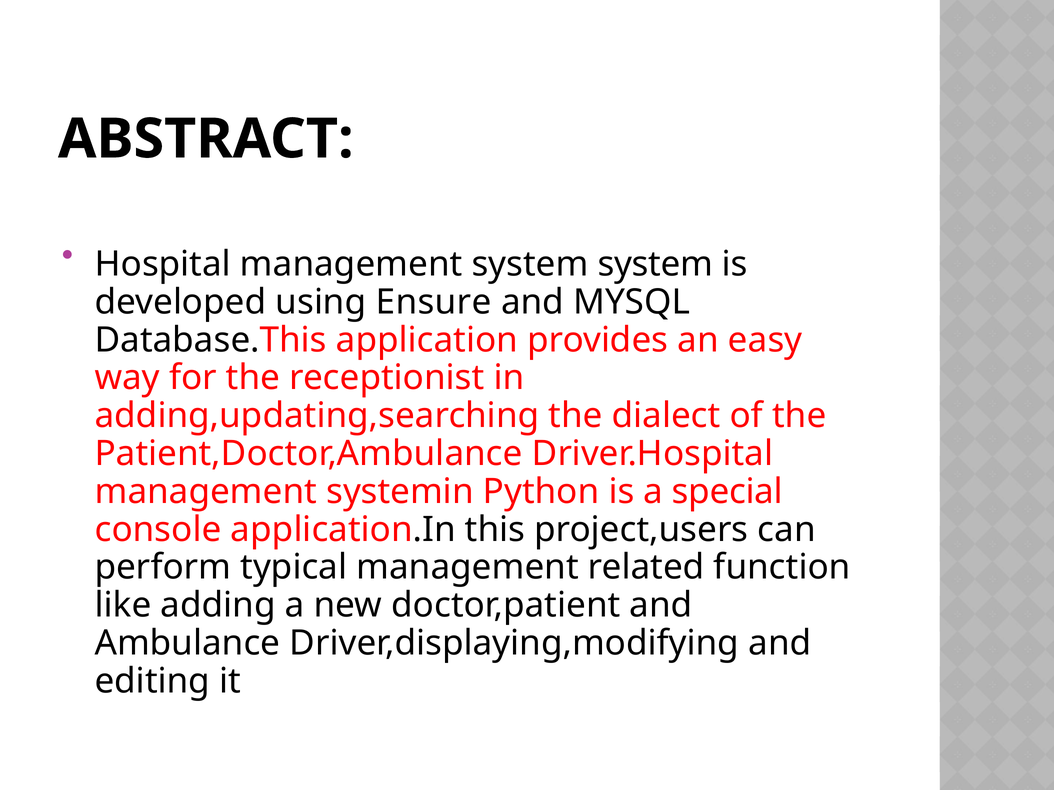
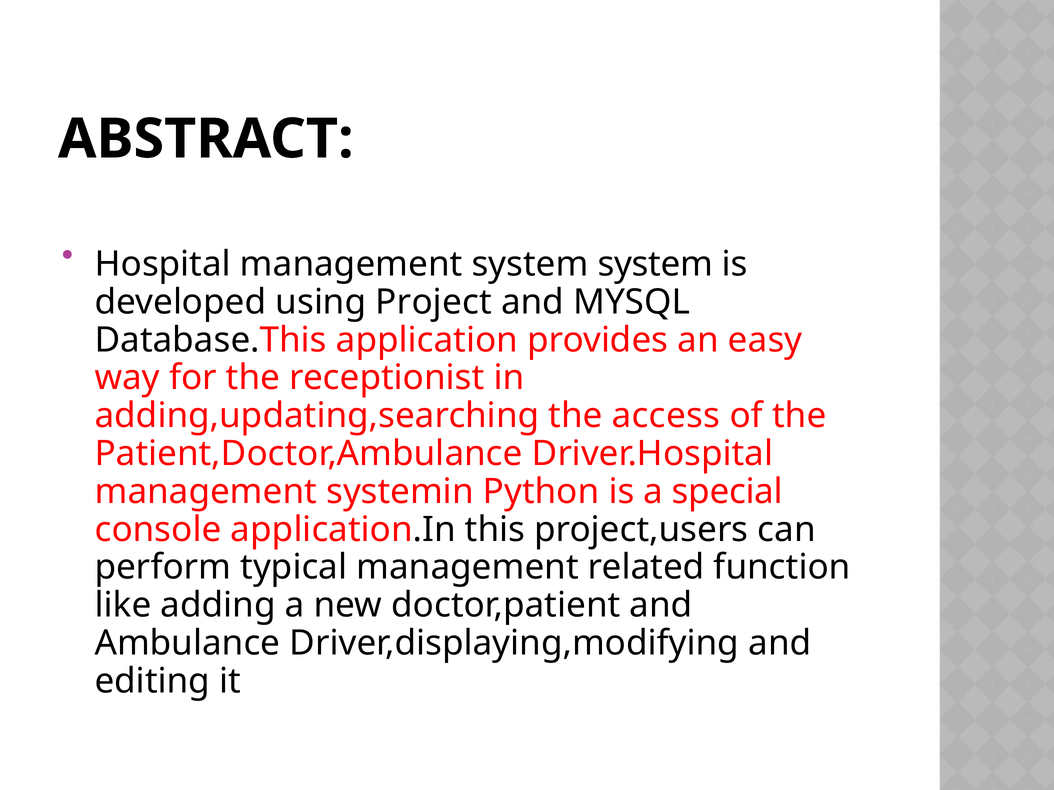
Ensure: Ensure -> Project
dialect: dialect -> access
